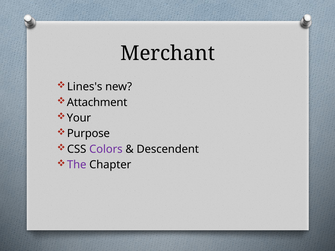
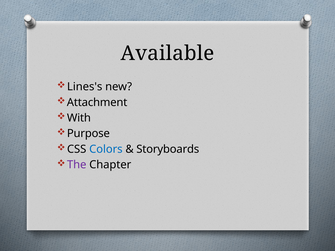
Merchant: Merchant -> Available
Your: Your -> With
Colors colour: purple -> blue
Descendent: Descendent -> Storyboards
